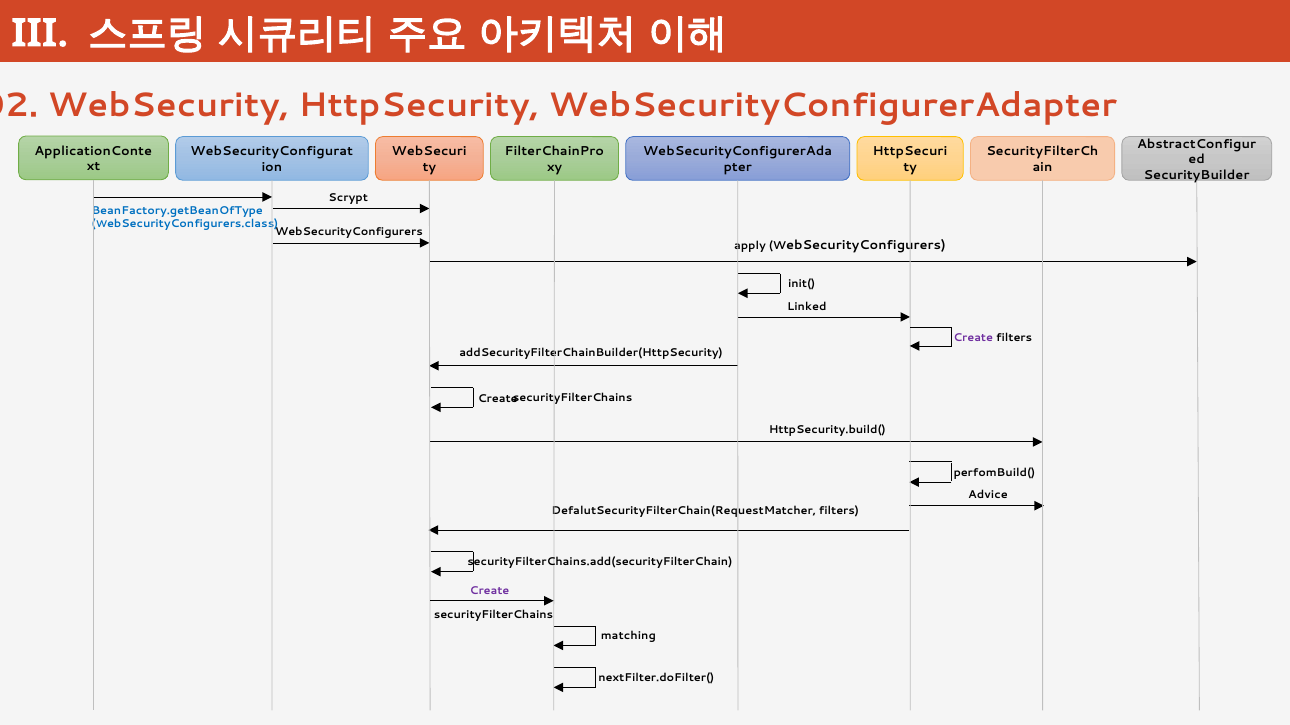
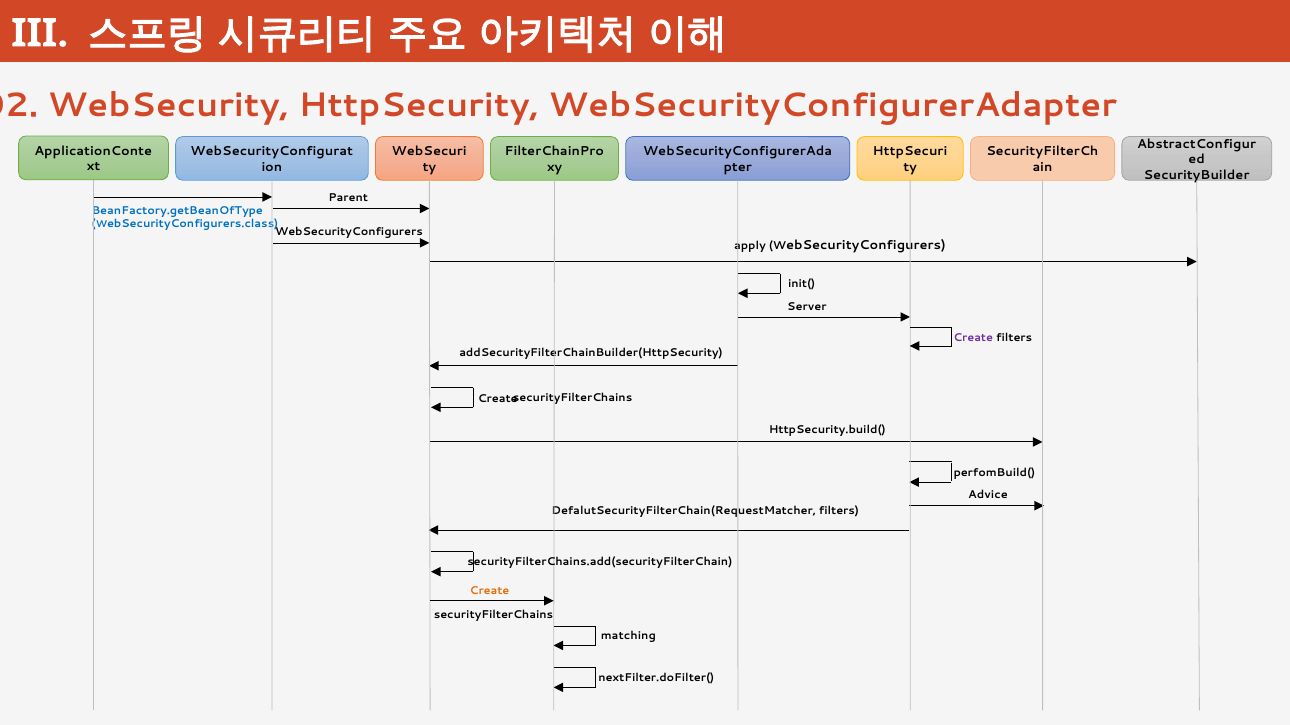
Scrypt: Scrypt -> Parent
Linked: Linked -> Server
Create at (490, 591) colour: purple -> orange
